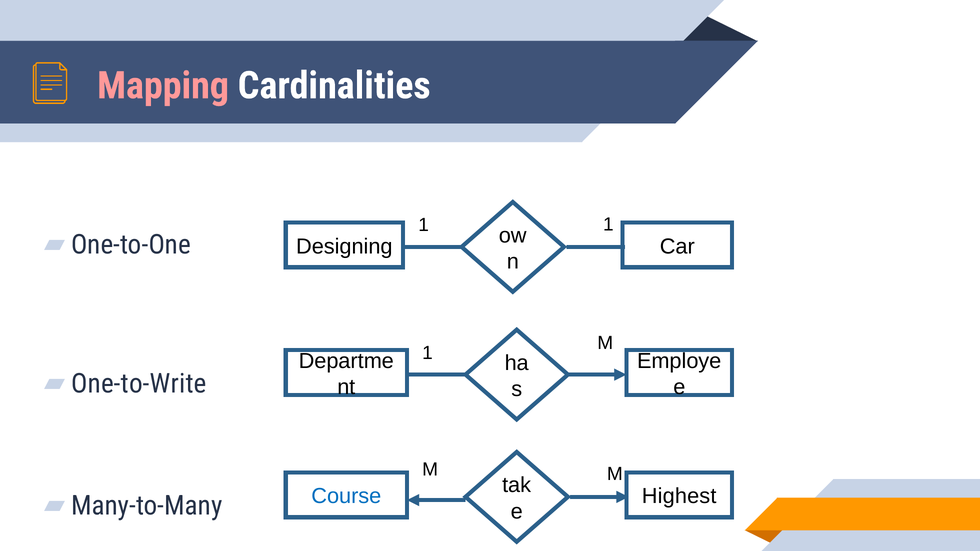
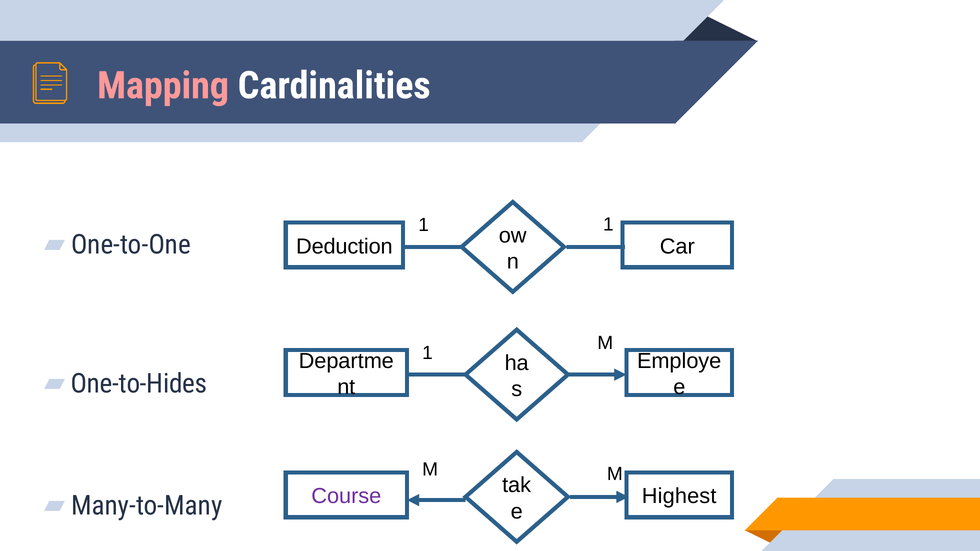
Designing: Designing -> Deduction
One-to-Write: One-to-Write -> One-to-Hides
Course colour: blue -> purple
